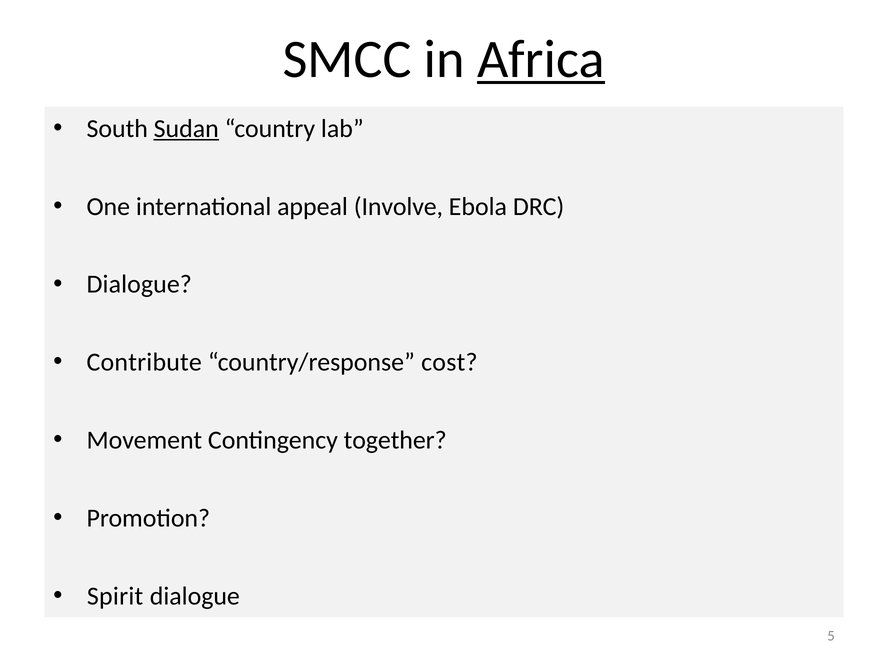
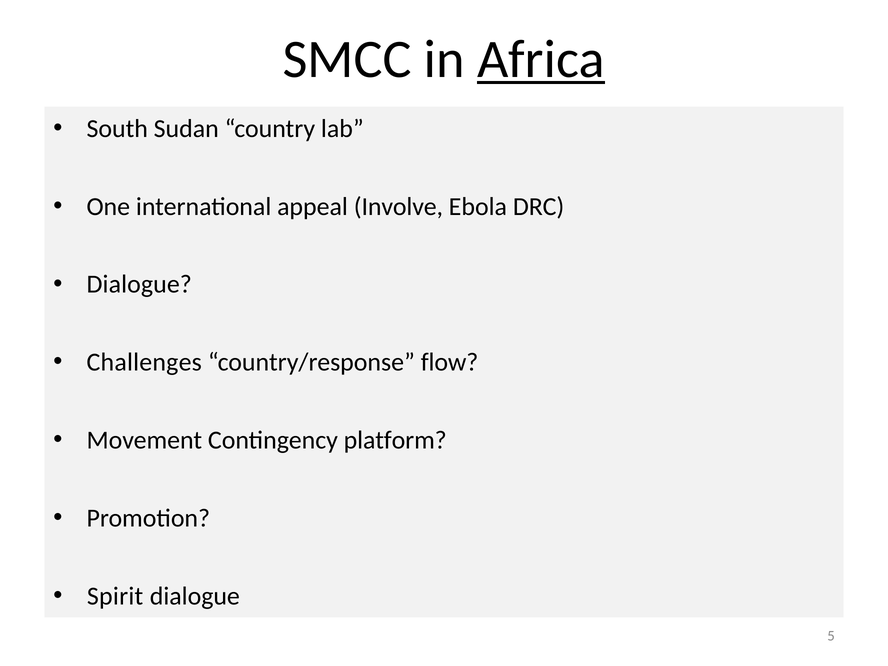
Sudan underline: present -> none
Contribute: Contribute -> Challenges
cost: cost -> flow
together: together -> platform
